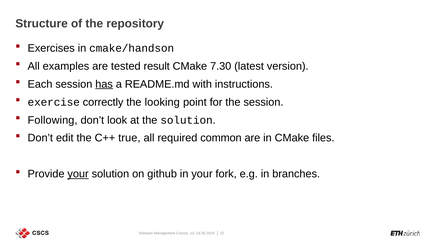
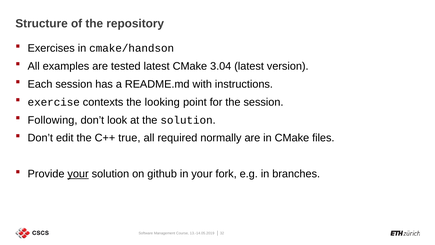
tested result: result -> latest
7.30: 7.30 -> 3.04
has underline: present -> none
correctly: correctly -> contexts
common: common -> normally
